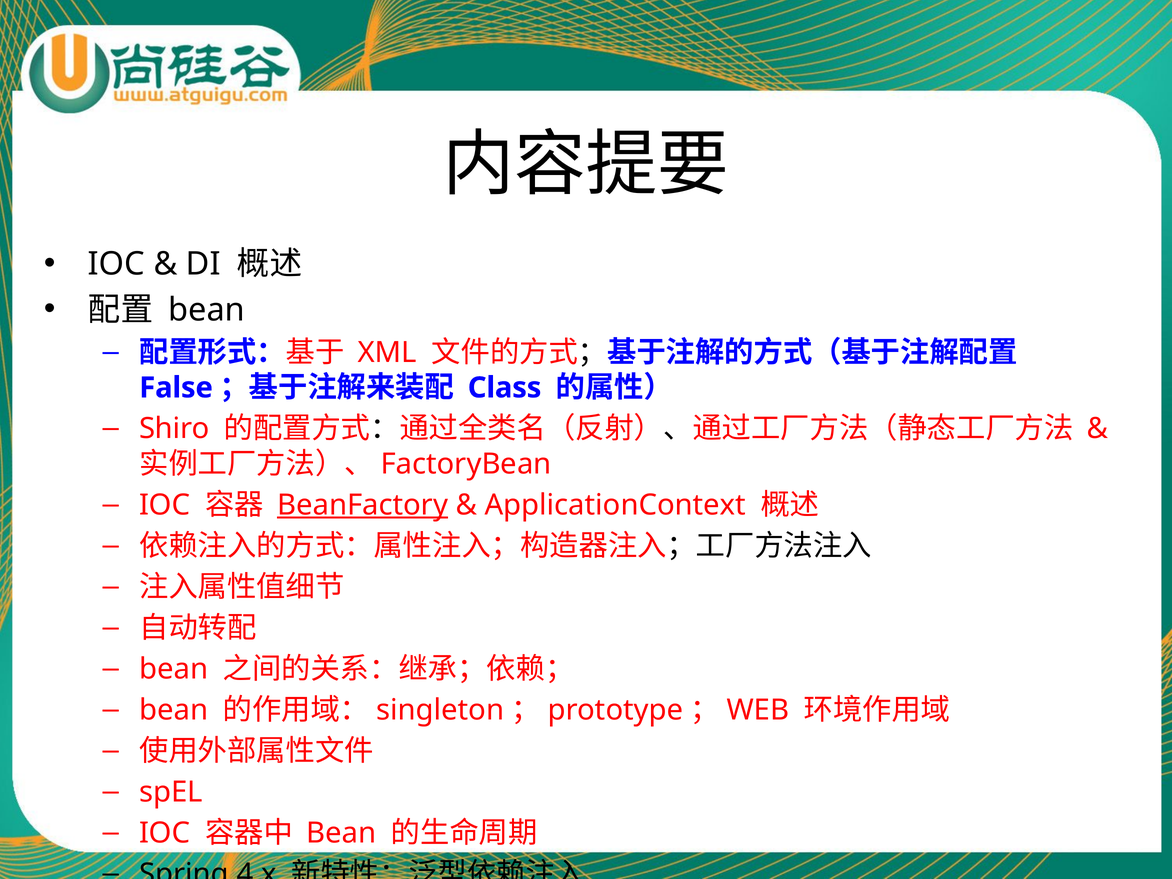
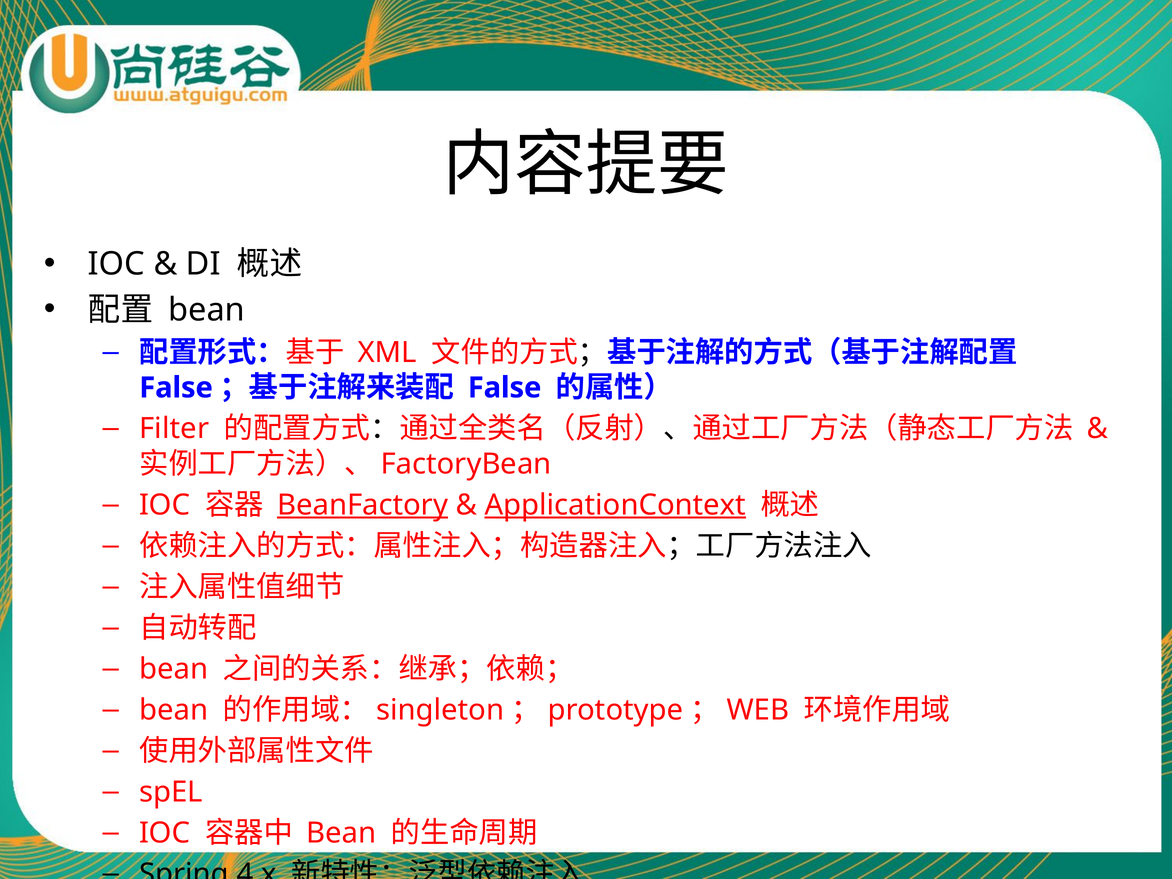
Class at (505, 388): Class -> False
Shiro: Shiro -> Filter
ApplicationContext underline: none -> present
